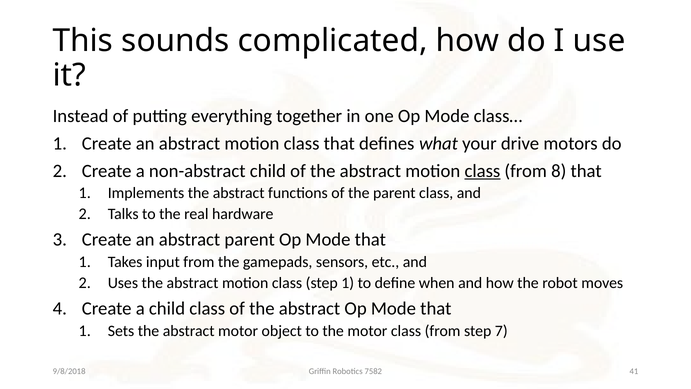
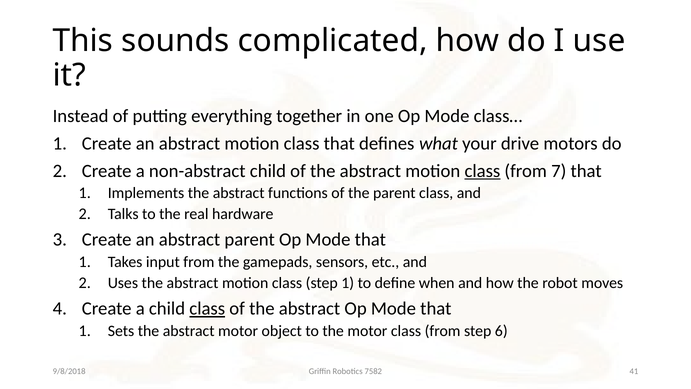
8: 8 -> 7
class at (207, 308) underline: none -> present
7: 7 -> 6
